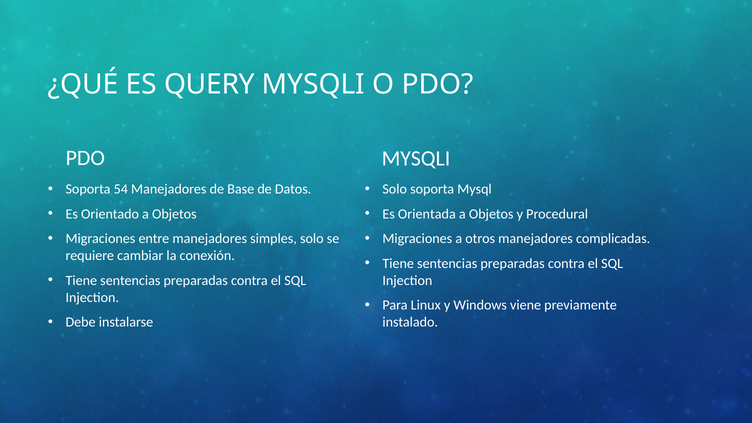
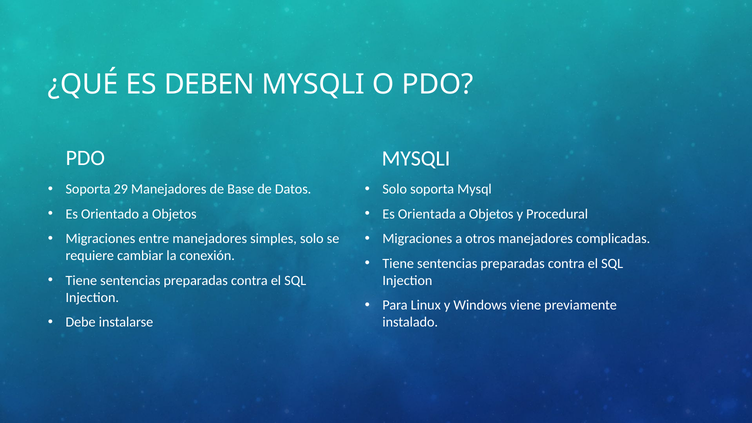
QUERY: QUERY -> DEBEN
54: 54 -> 29
